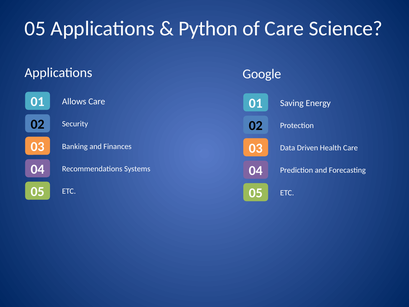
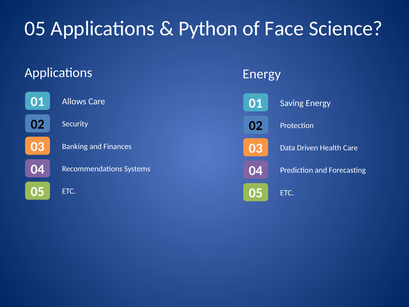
of Care: Care -> Face
Google at (262, 74): Google -> Energy
